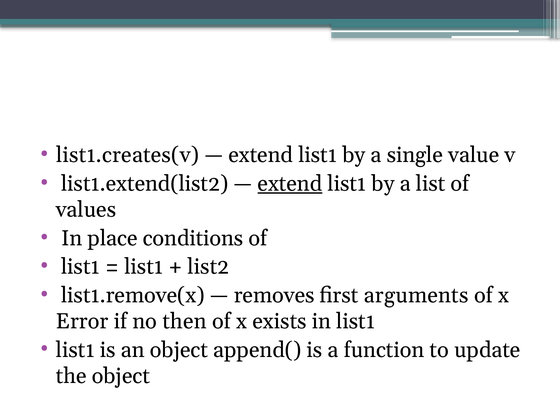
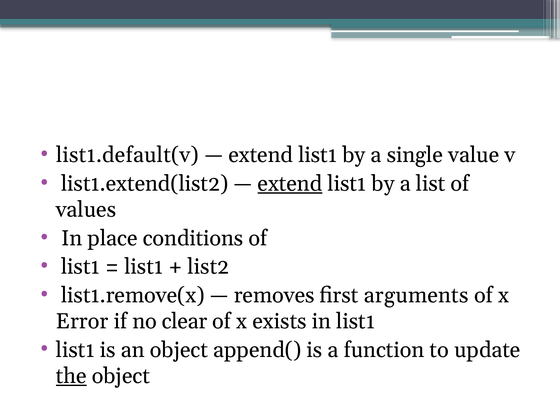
list1.creates(v: list1.creates(v -> list1.default(v
then: then -> clear
the underline: none -> present
